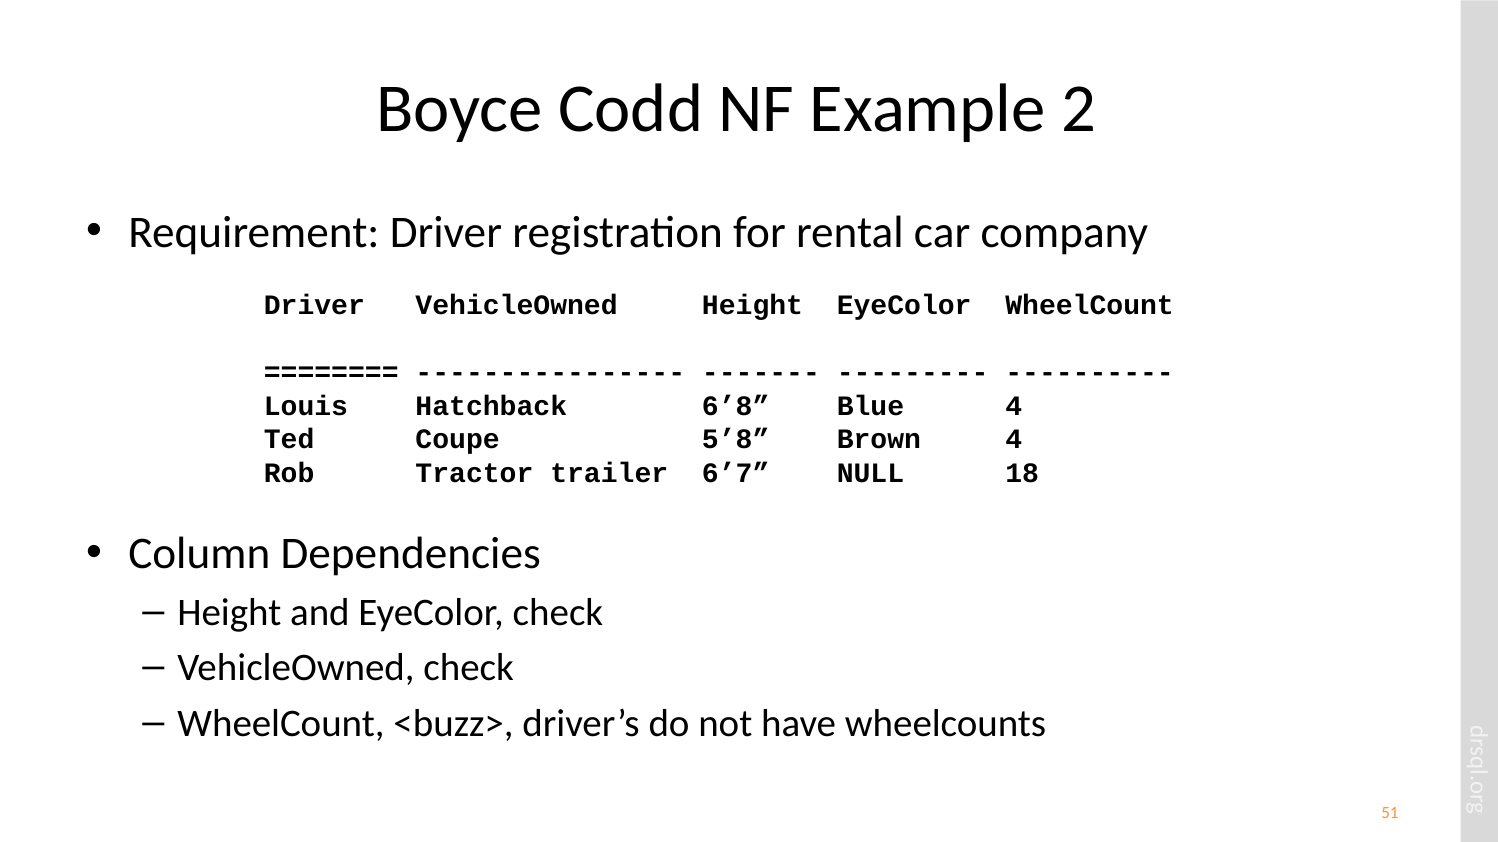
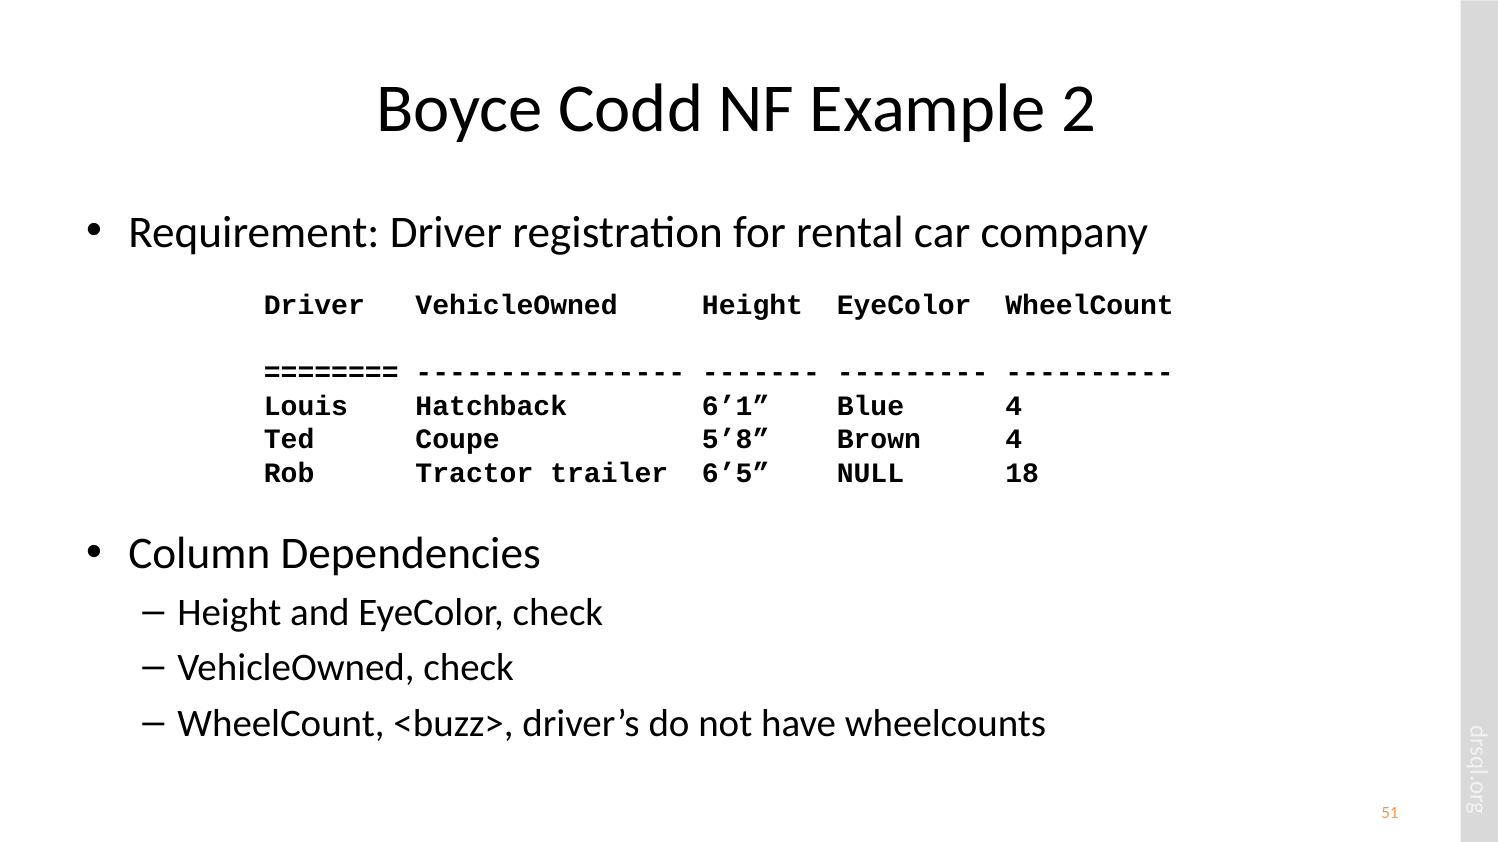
6’8: 6’8 -> 6’1
6’7: 6’7 -> 6’5
